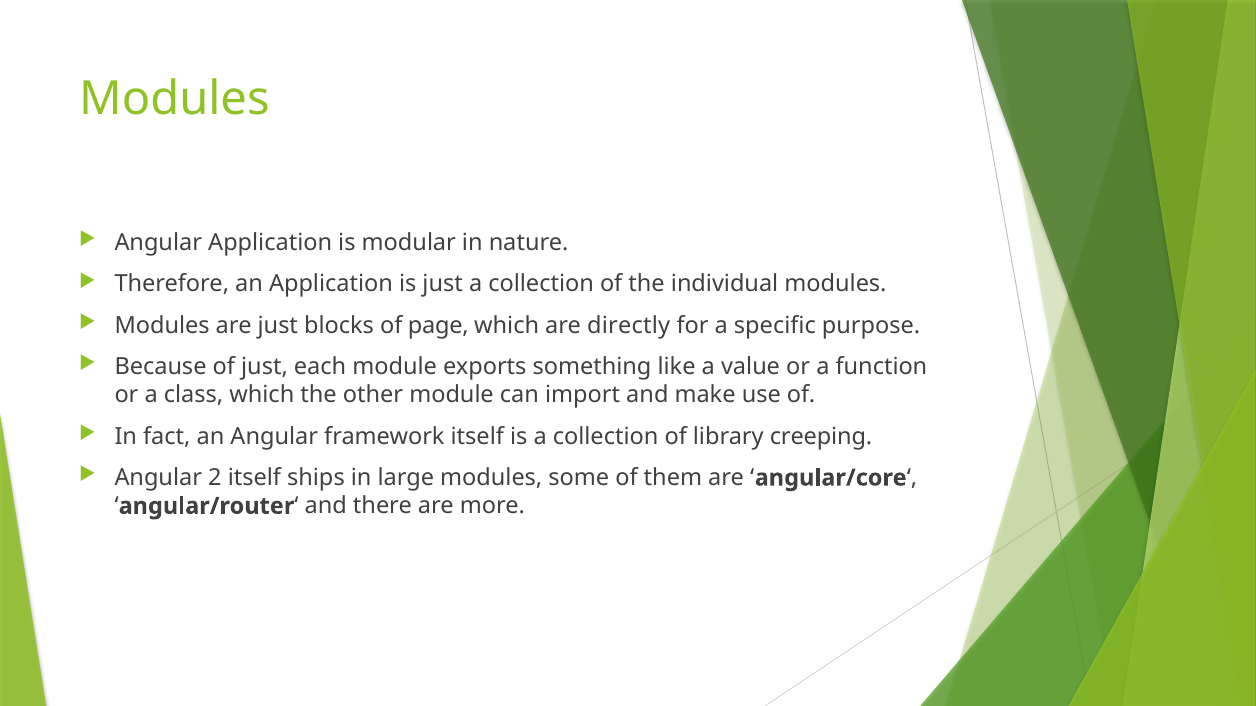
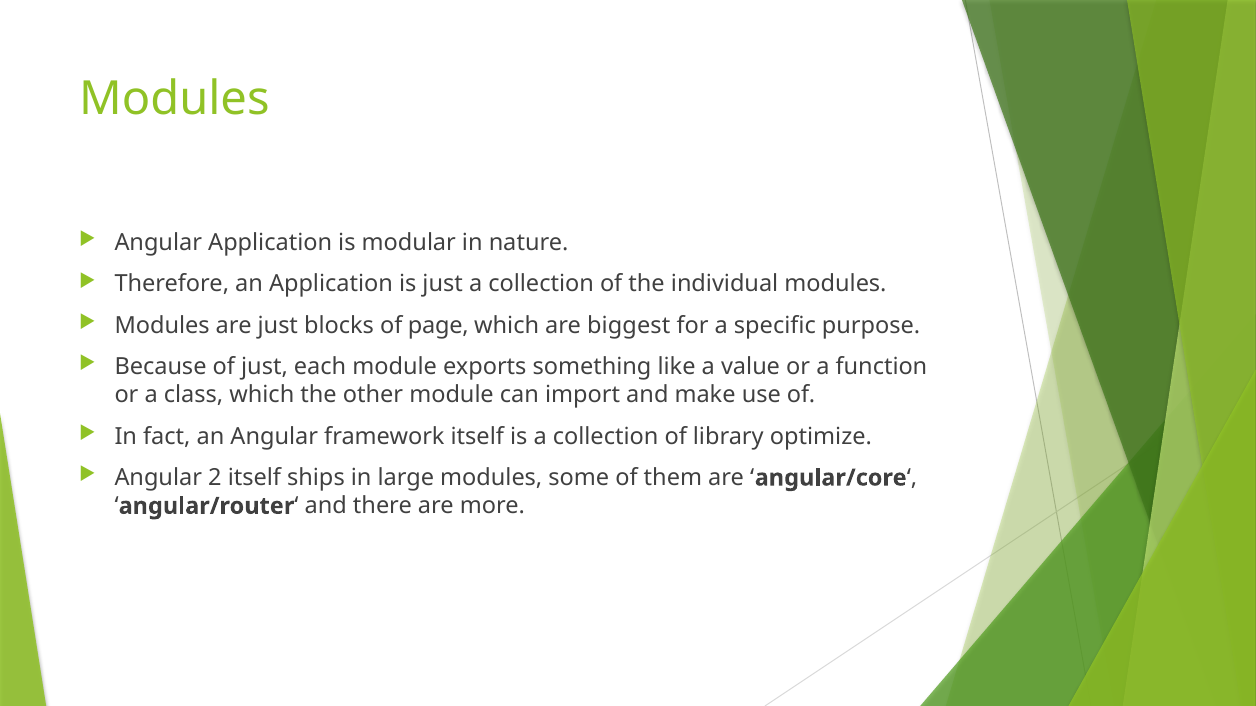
directly: directly -> biggest
creeping: creeping -> optimize
